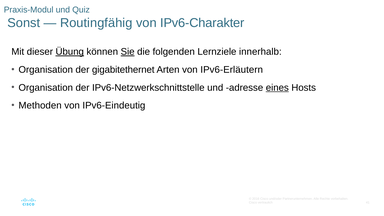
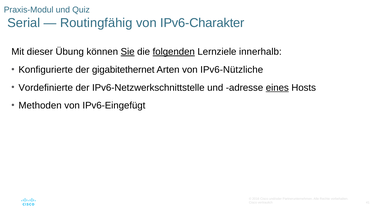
Sonst: Sonst -> Serial
Übung underline: present -> none
folgenden underline: none -> present
Organisation at (46, 70): Organisation -> Konfigurierte
IPv6-Erläutern: IPv6-Erläutern -> IPv6-Nützliche
Organisation at (46, 88): Organisation -> Vordefinierte
IPv6-Eindeutig: IPv6-Eindeutig -> IPv6-Eingefügt
